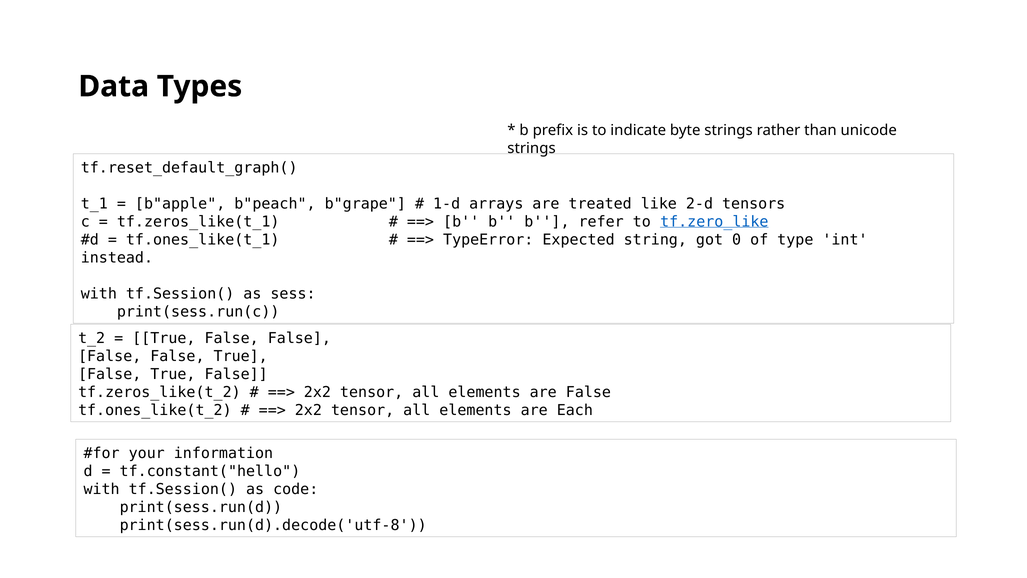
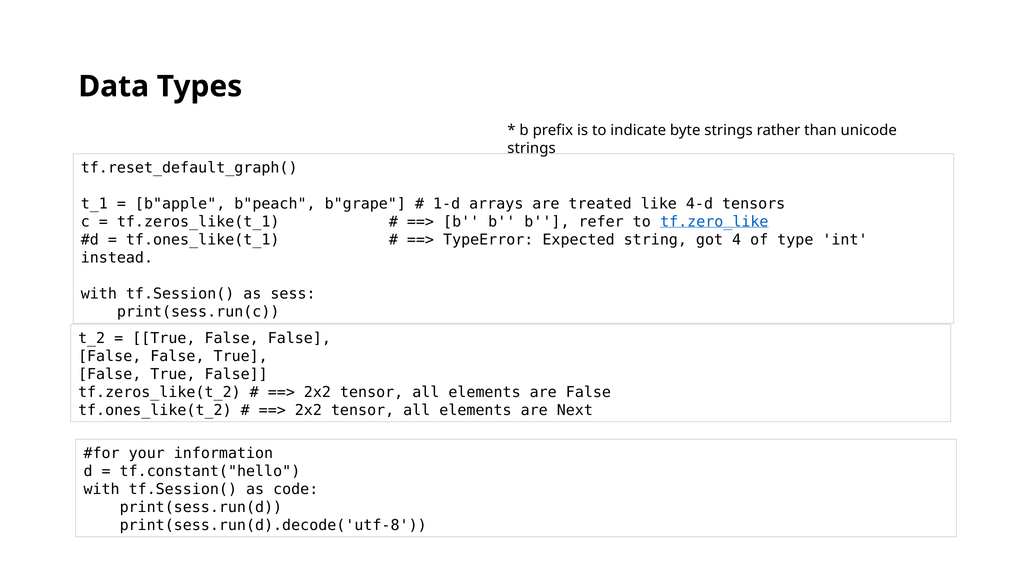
2-d: 2-d -> 4-d
0: 0 -> 4
Each: Each -> Next
